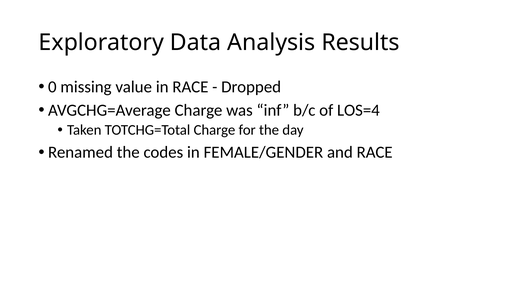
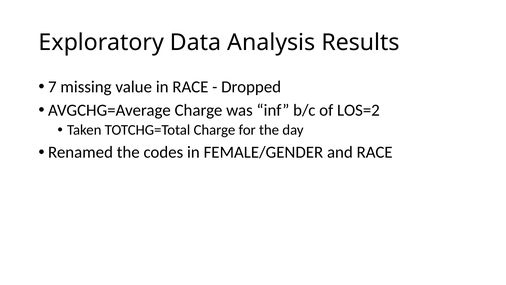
0: 0 -> 7
LOS=4: LOS=4 -> LOS=2
